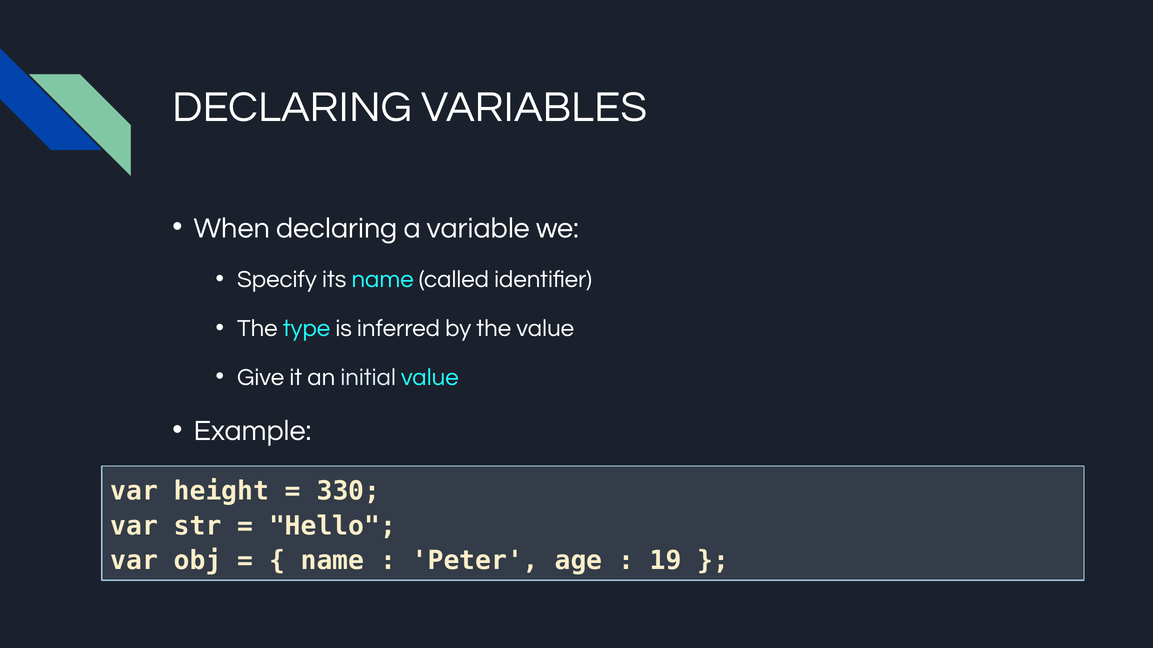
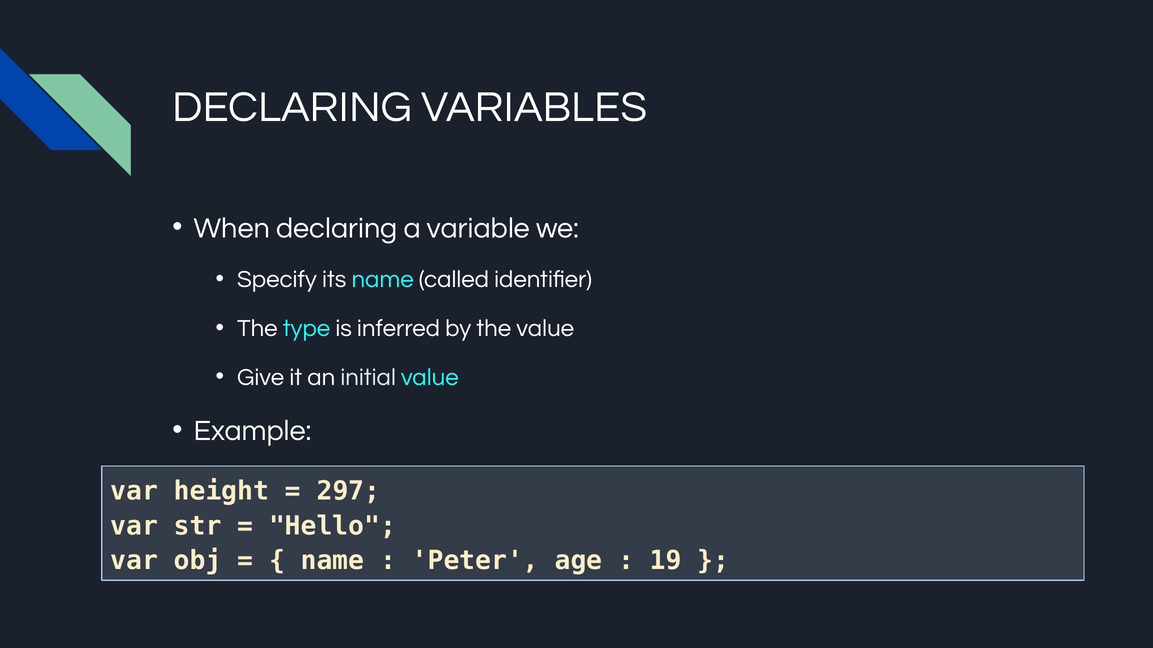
330: 330 -> 297
